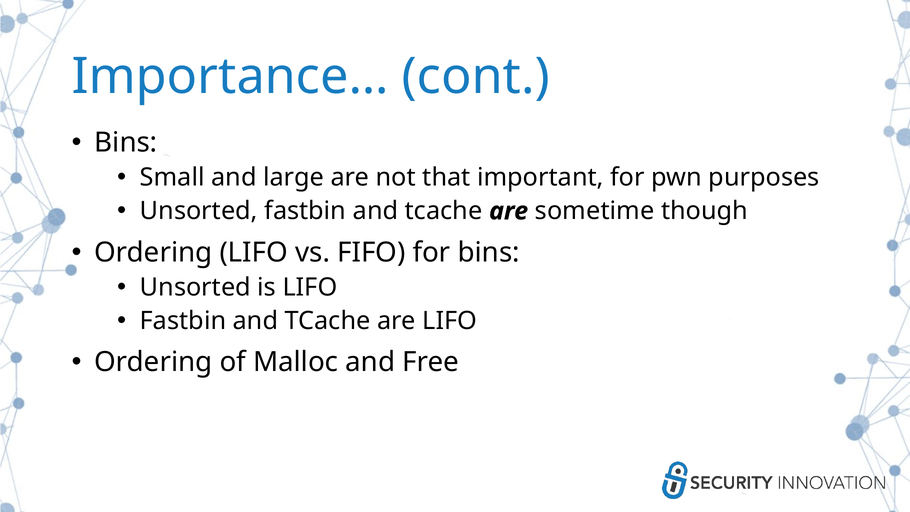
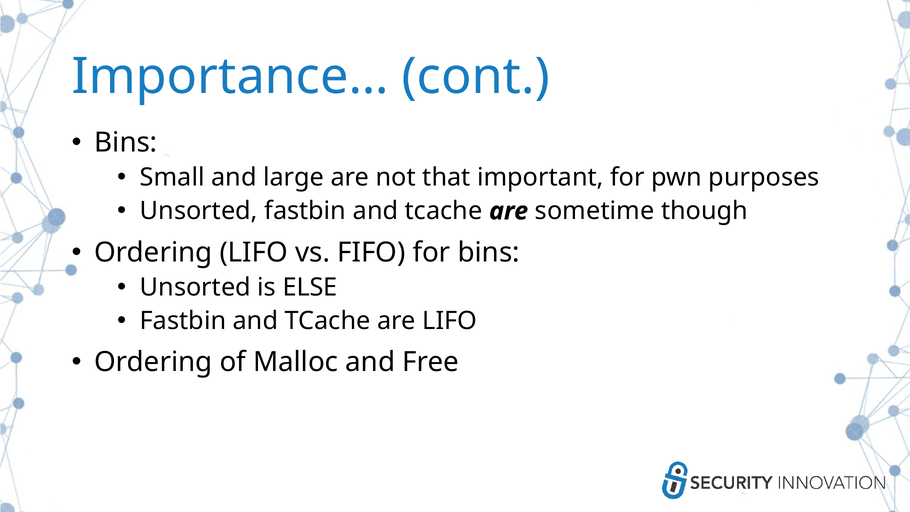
is LIFO: LIFO -> ELSE
